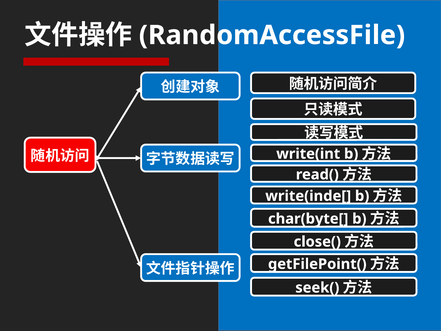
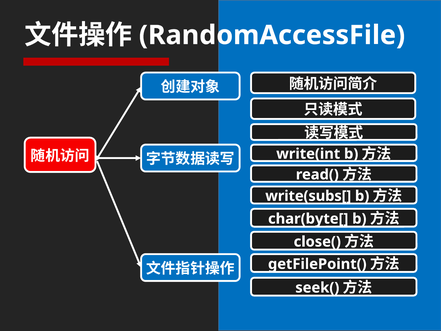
write(inde[: write(inde[ -> write(subs[
